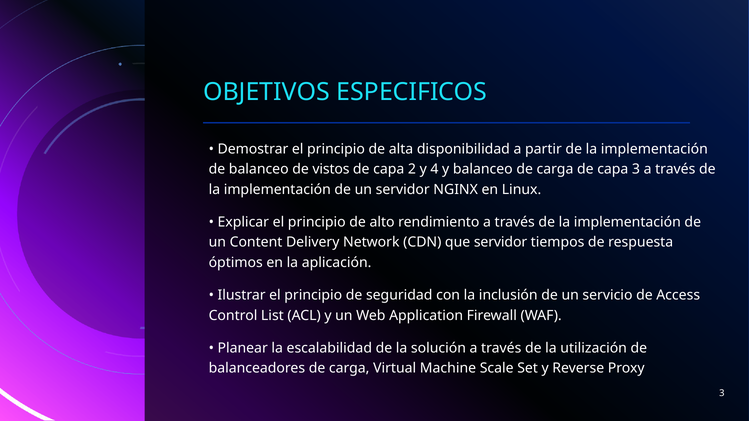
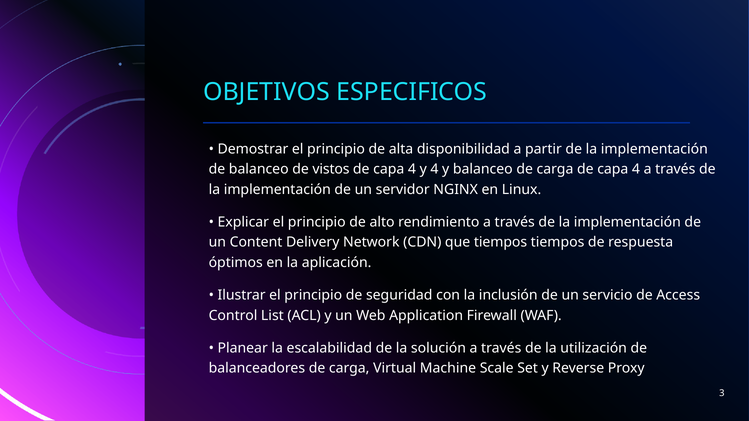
2 at (412, 169): 2 -> 4
carga de capa 3: 3 -> 4
que servidor: servidor -> tiempos
